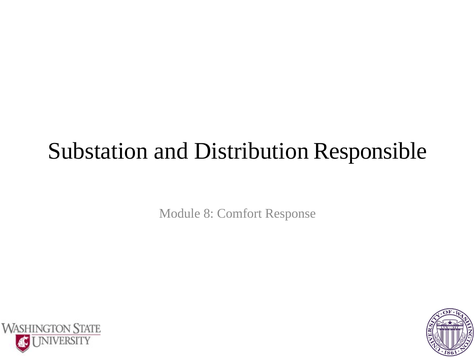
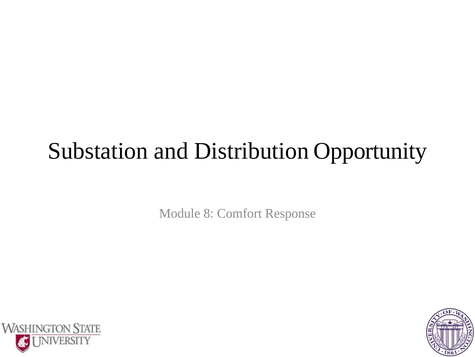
Responsible: Responsible -> Opportunity
